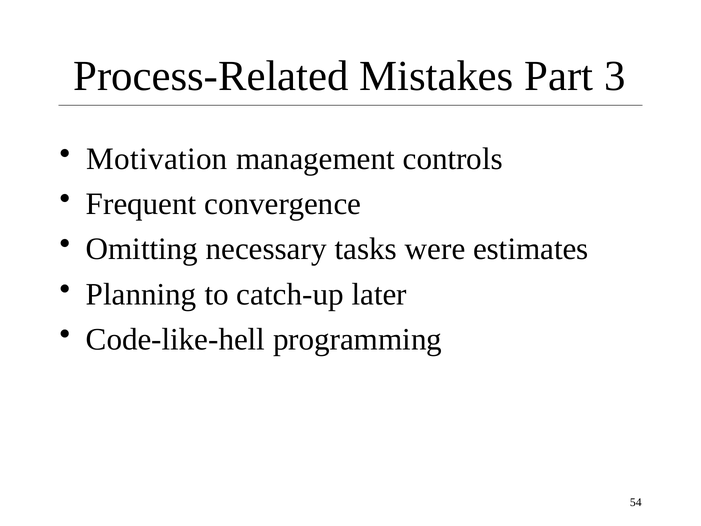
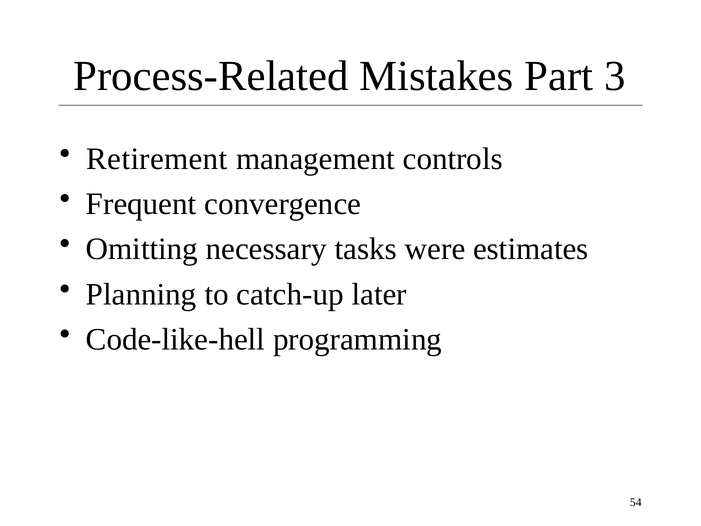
Motivation: Motivation -> Retirement
